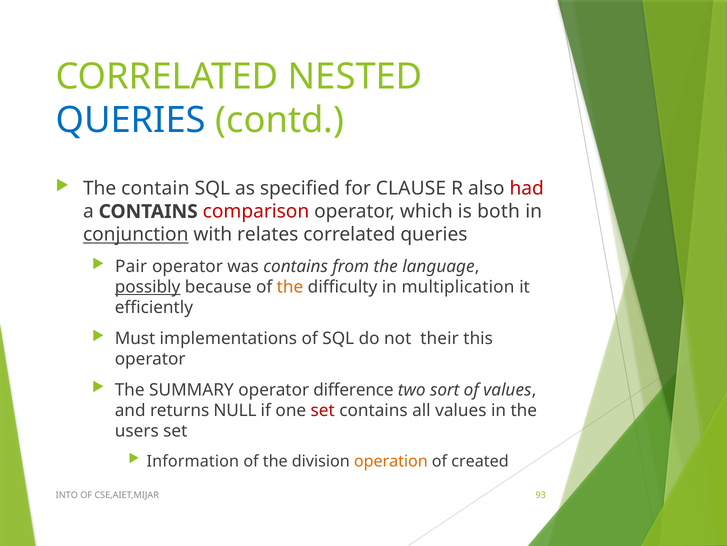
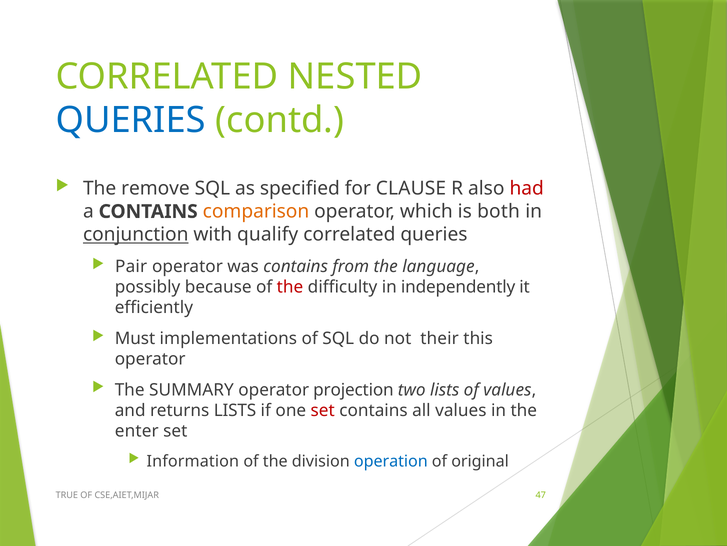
contain: contain -> remove
comparison colour: red -> orange
relates: relates -> qualify
possibly underline: present -> none
the at (290, 287) colour: orange -> red
multiplication: multiplication -> independently
difference: difference -> projection
two sort: sort -> lists
returns NULL: NULL -> LISTS
users: users -> enter
operation colour: orange -> blue
created: created -> original
INTO: INTO -> TRUE
93: 93 -> 47
